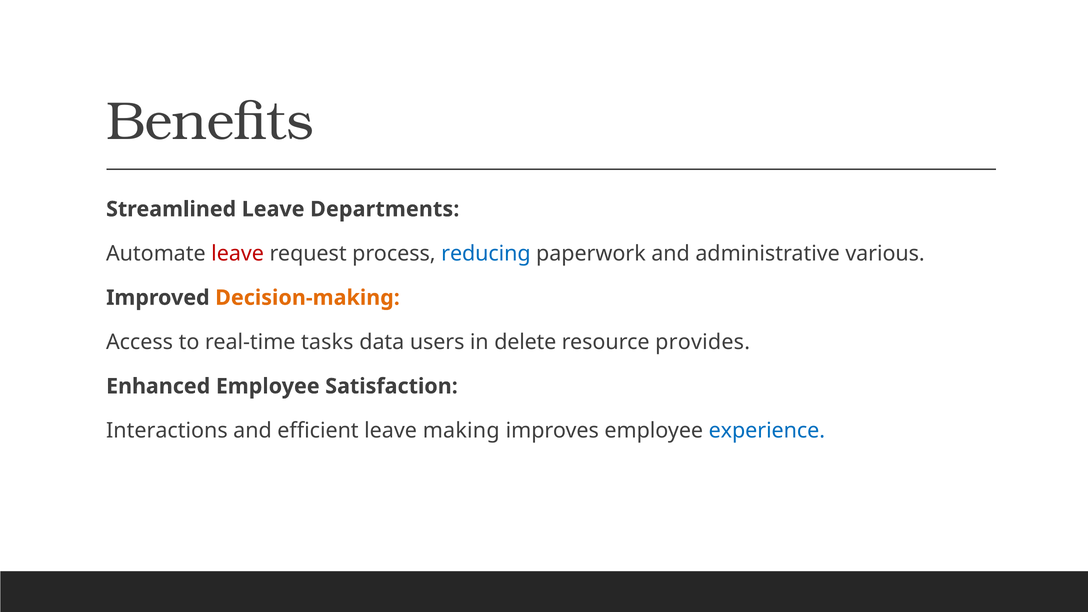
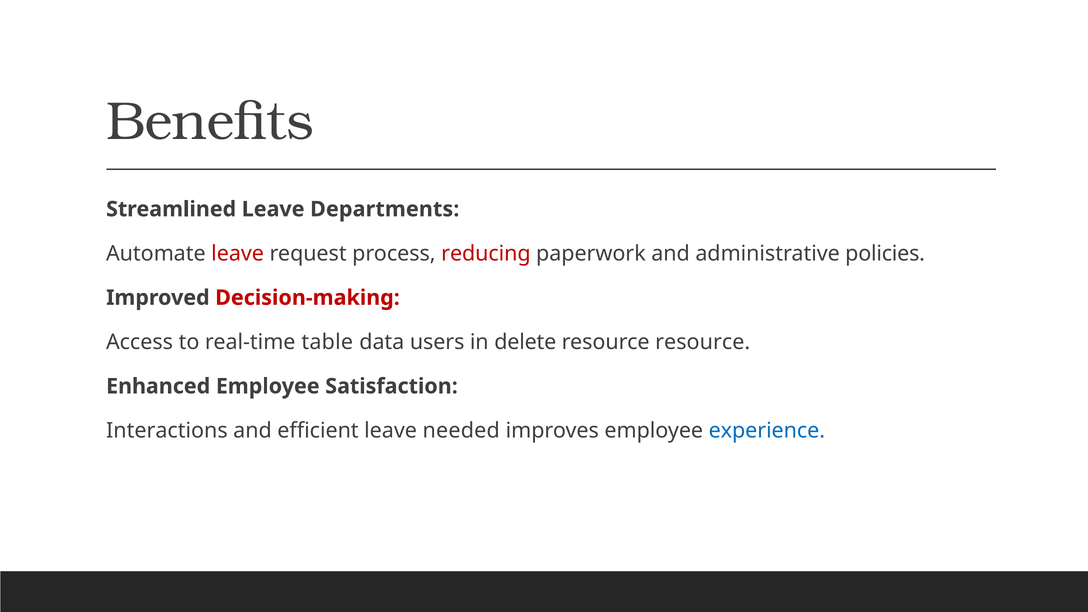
reducing colour: blue -> red
various: various -> policies
Decision-making colour: orange -> red
tasks: tasks -> table
resource provides: provides -> resource
making: making -> needed
